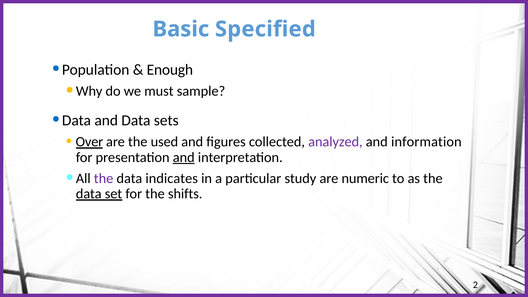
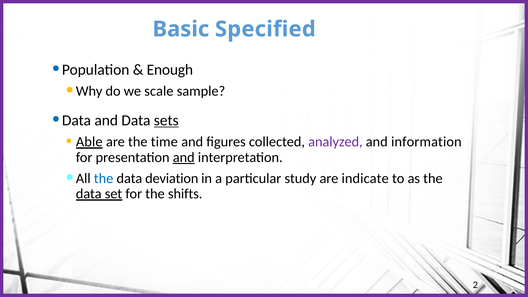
must: must -> scale
sets underline: none -> present
Over: Over -> Able
used: used -> time
the at (104, 178) colour: purple -> blue
indicates: indicates -> deviation
numeric: numeric -> indicate
